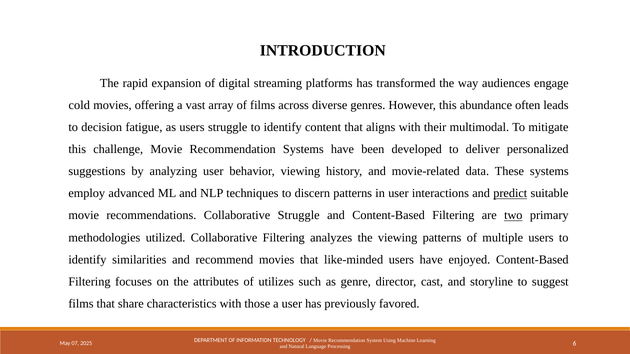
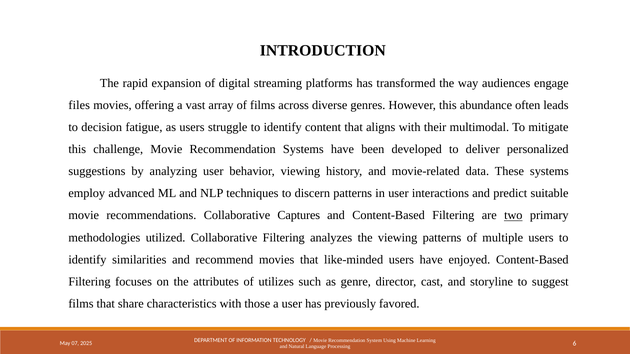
cold: cold -> files
predict underline: present -> none
Collaborative Struggle: Struggle -> Captures
